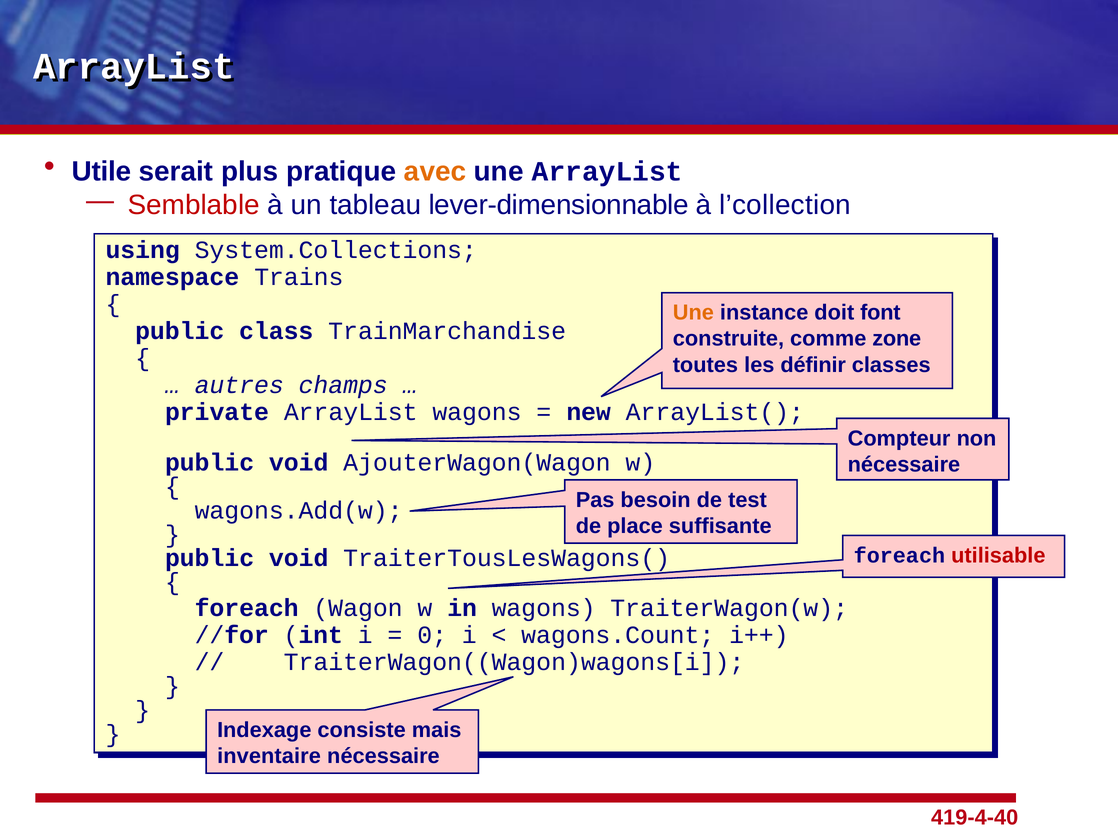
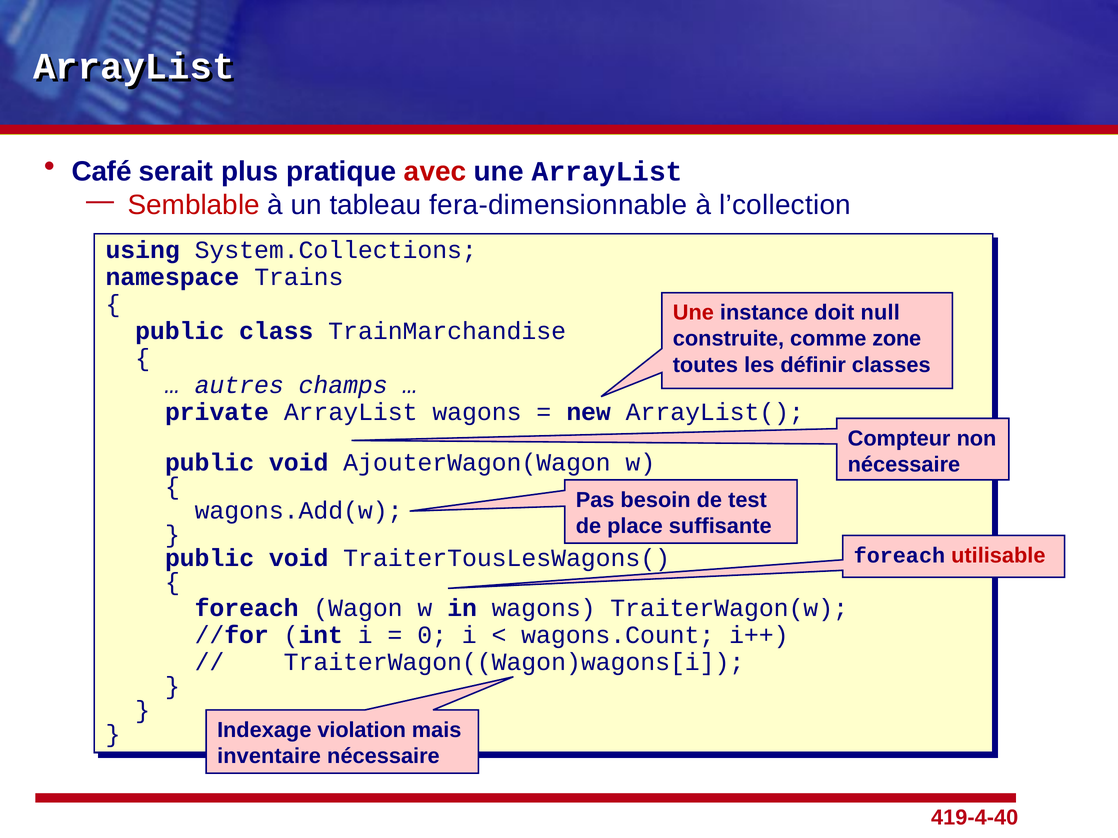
Utile: Utile -> Café
avec colour: orange -> red
lever-dimensionnable: lever-dimensionnable -> fera-dimensionnable
Une at (693, 313) colour: orange -> red
font: font -> null
consiste: consiste -> violation
